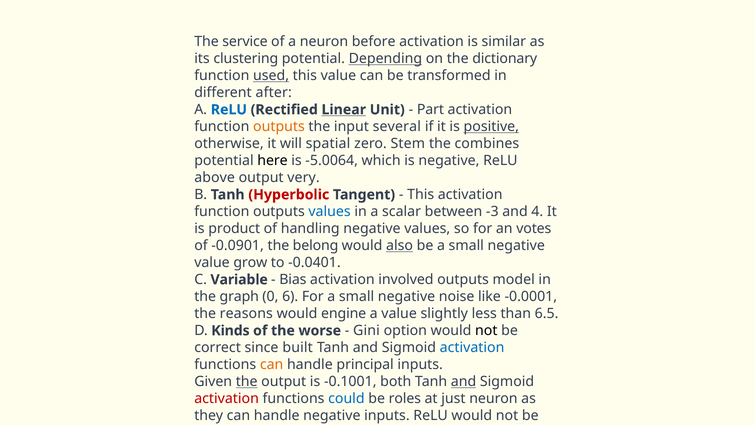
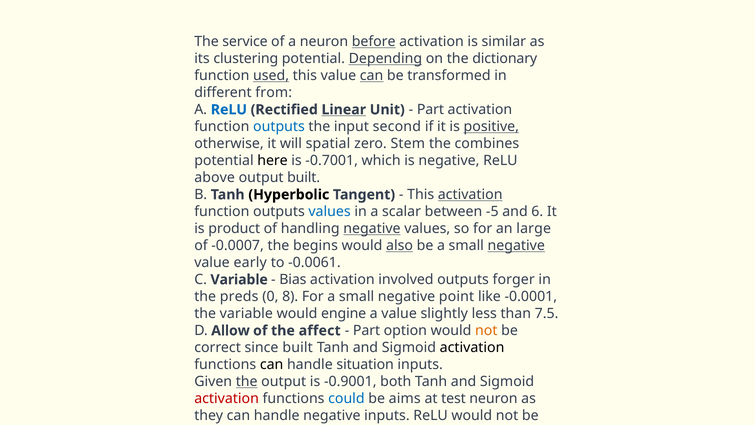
before underline: none -> present
can at (372, 76) underline: none -> present
after: after -> from
outputs at (279, 127) colour: orange -> blue
several: several -> second
-5.0064: -5.0064 -> -0.7001
output very: very -> built
Hyperbolic colour: red -> black
activation at (470, 195) underline: none -> present
-3: -3 -> -5
4: 4 -> 6
negative at (372, 228) underline: none -> present
votes: votes -> large
-0.0901: -0.0901 -> -0.0007
belong: belong -> begins
negative at (516, 245) underline: none -> present
grow: grow -> early
-0.0401: -0.0401 -> -0.0061
model: model -> forger
graph: graph -> preds
6: 6 -> 8
noise: noise -> point
the reasons: reasons -> variable
6.5: 6.5 -> 7.5
Kinds: Kinds -> Allow
worse: worse -> affect
Gini at (366, 330): Gini -> Part
not at (486, 330) colour: black -> orange
activation at (472, 347) colour: blue -> black
can at (272, 364) colour: orange -> black
principal: principal -> situation
-0.1001: -0.1001 -> -0.9001
and at (464, 381) underline: present -> none
roles: roles -> aims
just: just -> test
